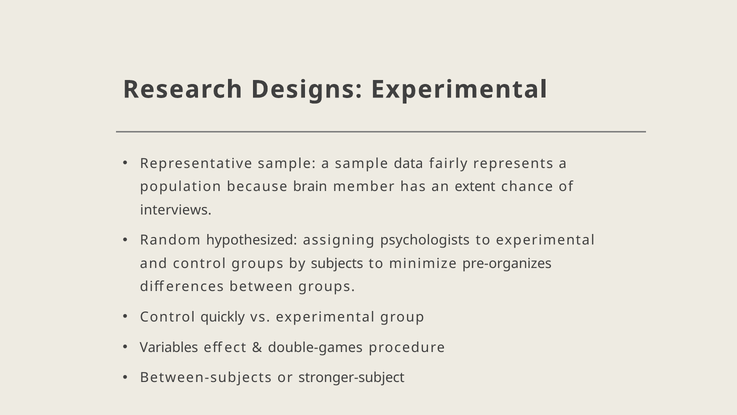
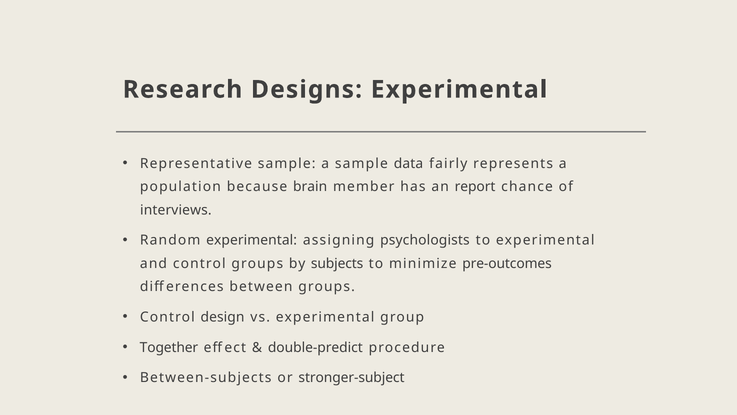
extent: extent -> report
Random hypothesized: hypothesized -> experimental
pre-organizes: pre-organizes -> pre-outcomes
quickly: quickly -> design
Variables: Variables -> Together
double-games: double-games -> double-predict
